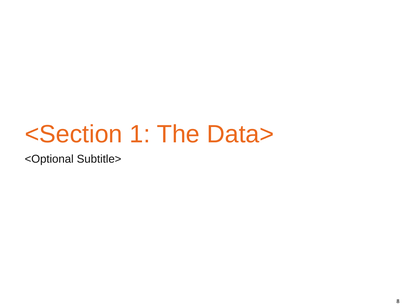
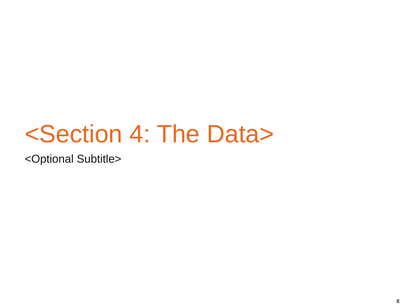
1: 1 -> 4
